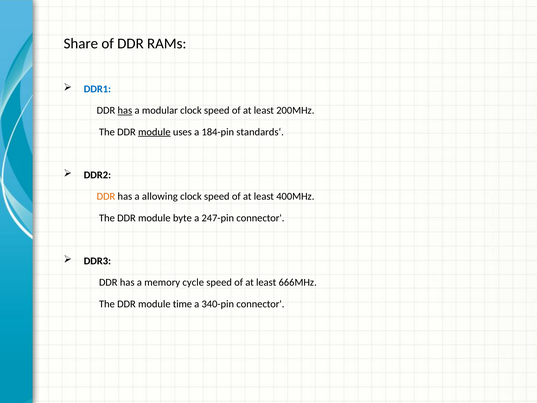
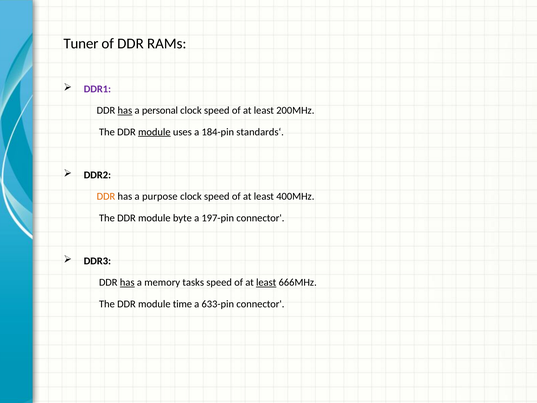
Share: Share -> Tuner
DDR1 colour: blue -> purple
modular: modular -> personal
allowing: allowing -> purpose
247-pin: 247-pin -> 197-pin
has at (127, 282) underline: none -> present
cycle: cycle -> tasks
least at (266, 282) underline: none -> present
340-pin: 340-pin -> 633-pin
